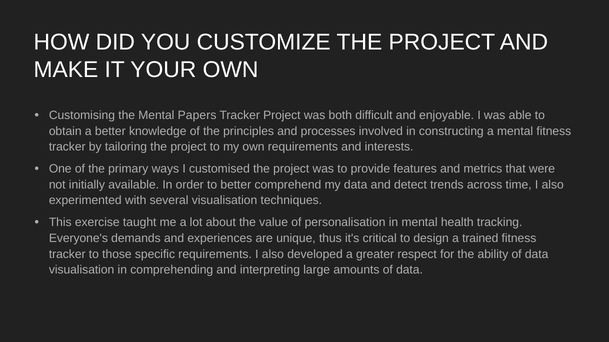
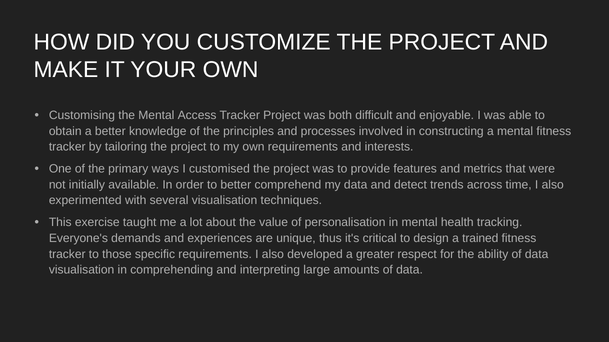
Papers: Papers -> Access
